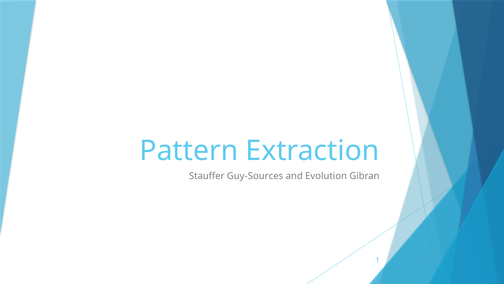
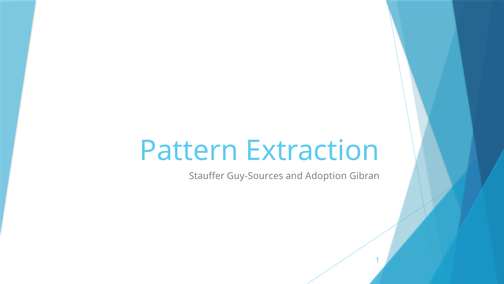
Evolution: Evolution -> Adoption
